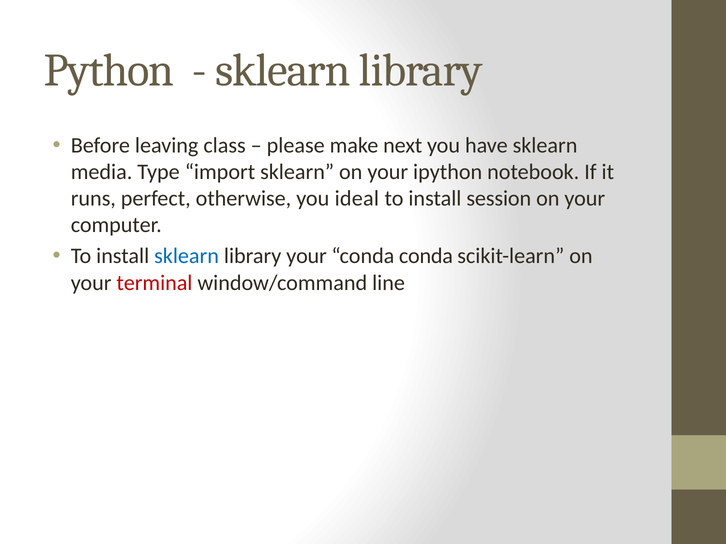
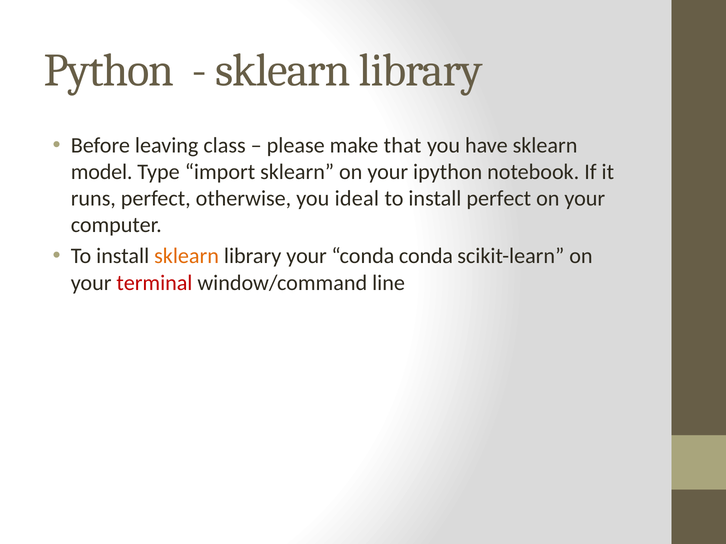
next: next -> that
media: media -> model
install session: session -> perfect
sklearn at (187, 256) colour: blue -> orange
